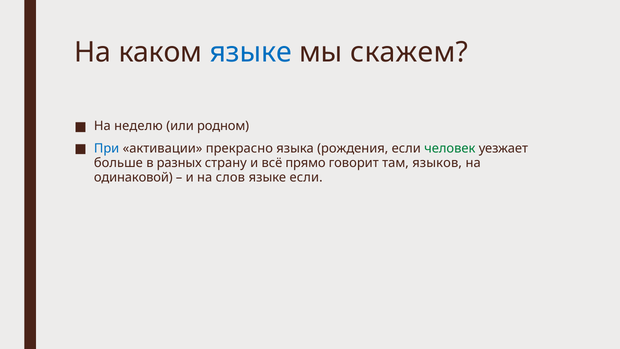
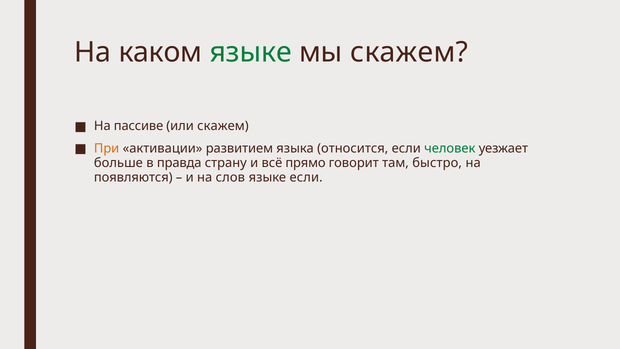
языке at (251, 52) colour: blue -> green
неделю: неделю -> пассиве
или родном: родном -> скажем
При colour: blue -> orange
прекрасно: прекрасно -> развитием
рождения: рождения -> относится
разных: разных -> правда
языков: языков -> быстро
одинаковой: одинаковой -> появляются
